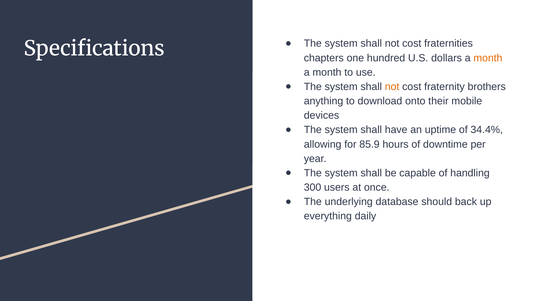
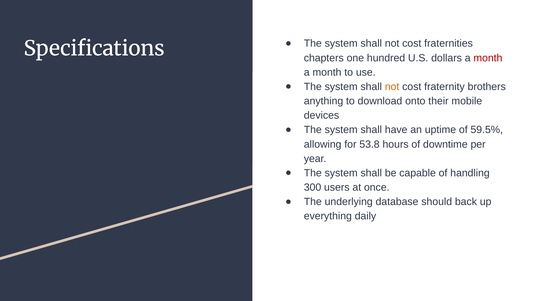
month at (488, 58) colour: orange -> red
34.4%: 34.4% -> 59.5%
85.9: 85.9 -> 53.8
